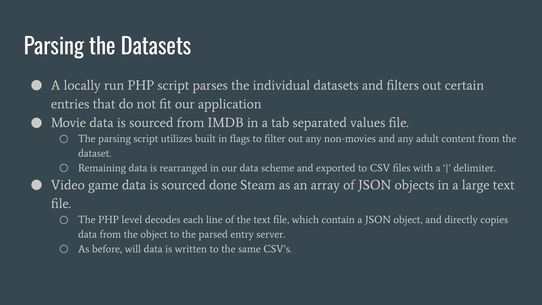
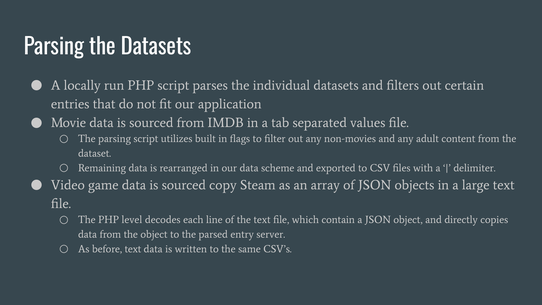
done: done -> copy
before will: will -> text
